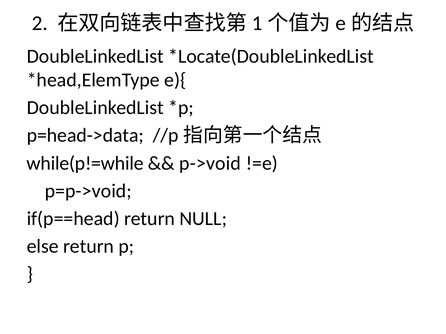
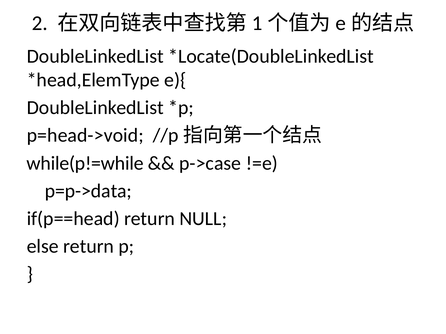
p=head->data: p=head->data -> p=head->void
p->void: p->void -> p->case
p=p->void: p=p->void -> p=p->data
